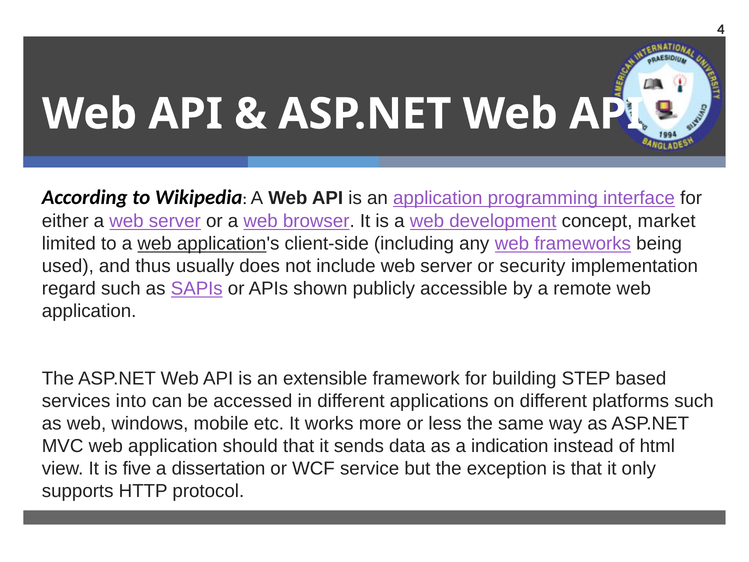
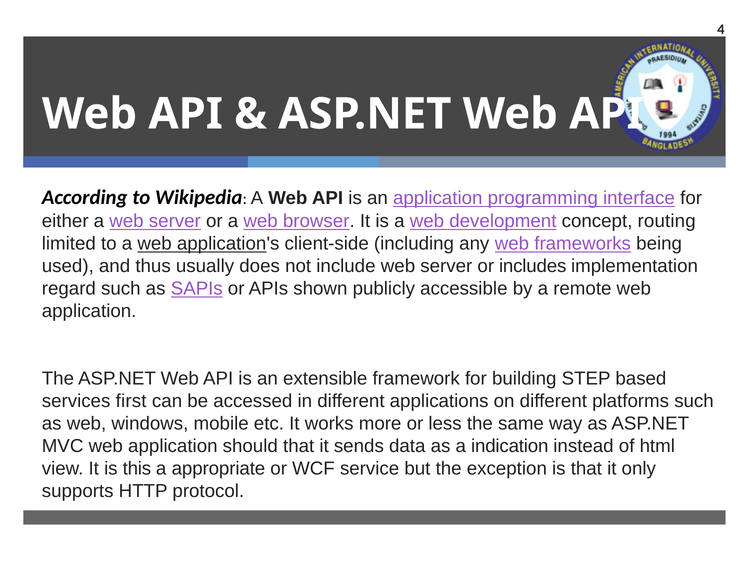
market: market -> routing
security: security -> includes
into: into -> first
five: five -> this
dissertation: dissertation -> appropriate
